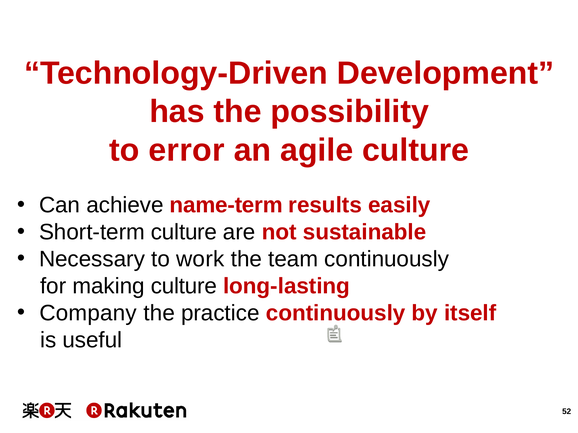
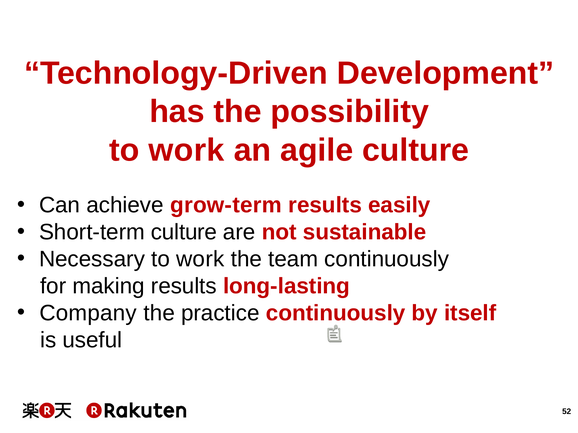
error at (187, 150): error -> work
name-term: name-term -> grow-term
making culture: culture -> results
